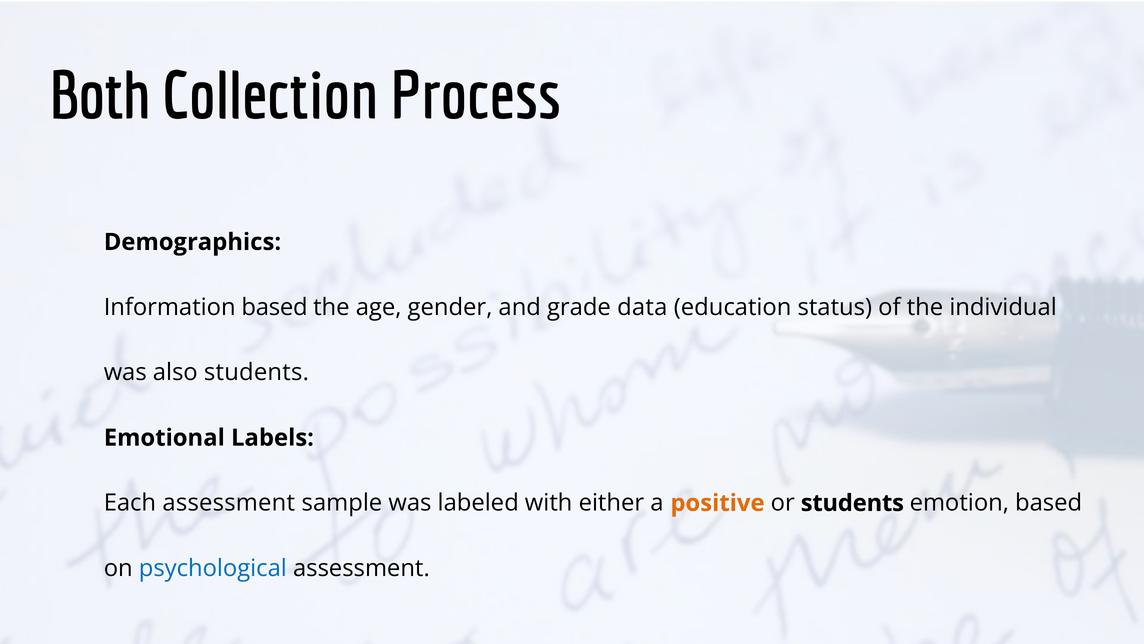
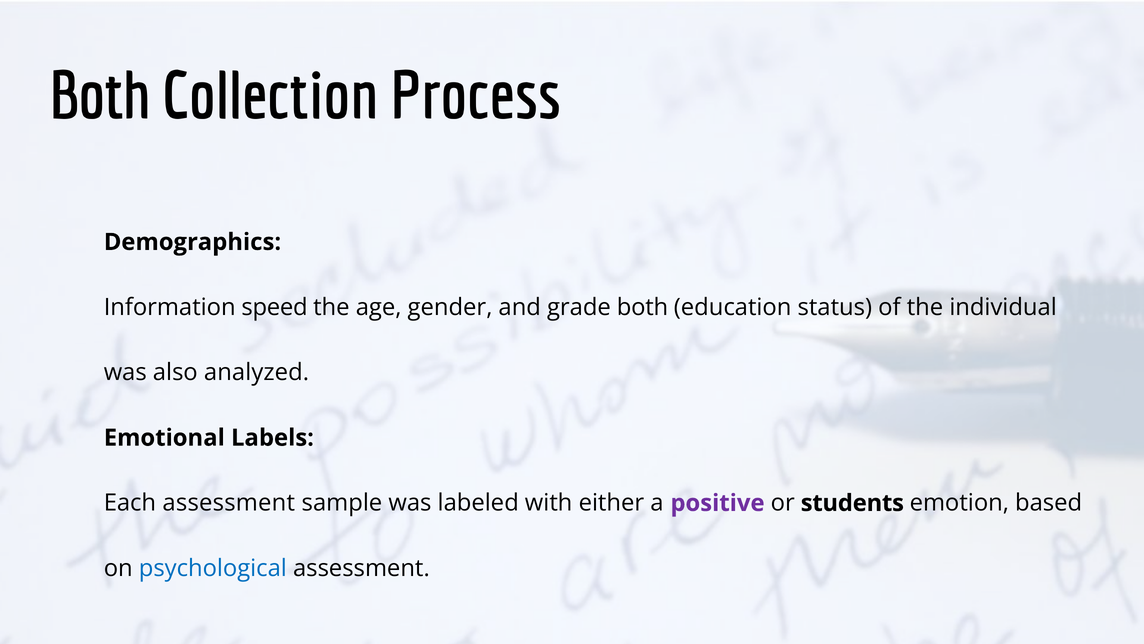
Information based: based -> speed
grade data: data -> both
also students: students -> analyzed
positive colour: orange -> purple
